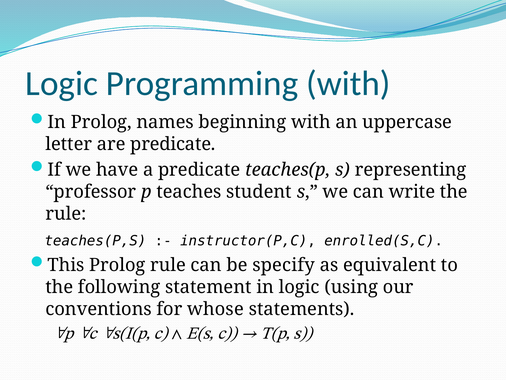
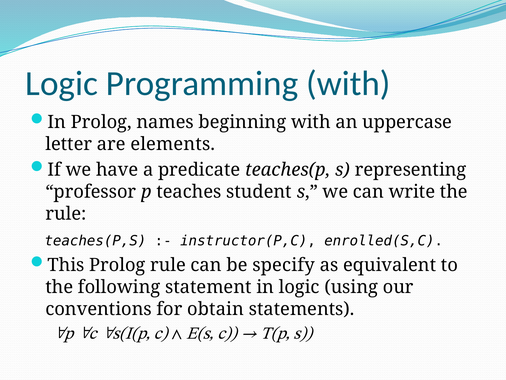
are predicate: predicate -> elements
whose: whose -> obtain
